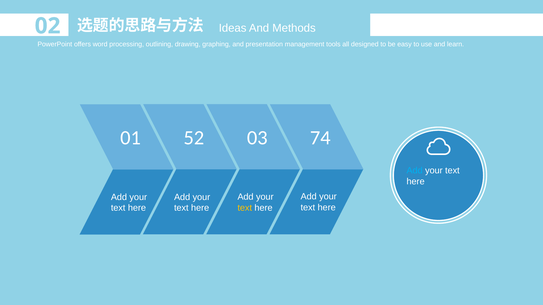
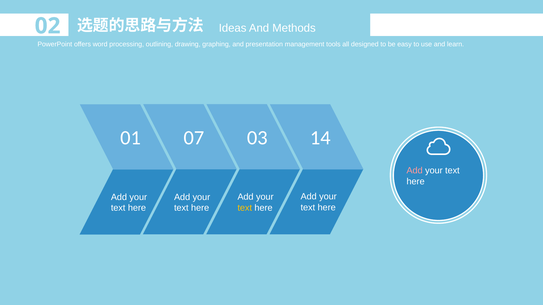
52: 52 -> 07
74: 74 -> 14
Add at (415, 171) colour: light blue -> pink
